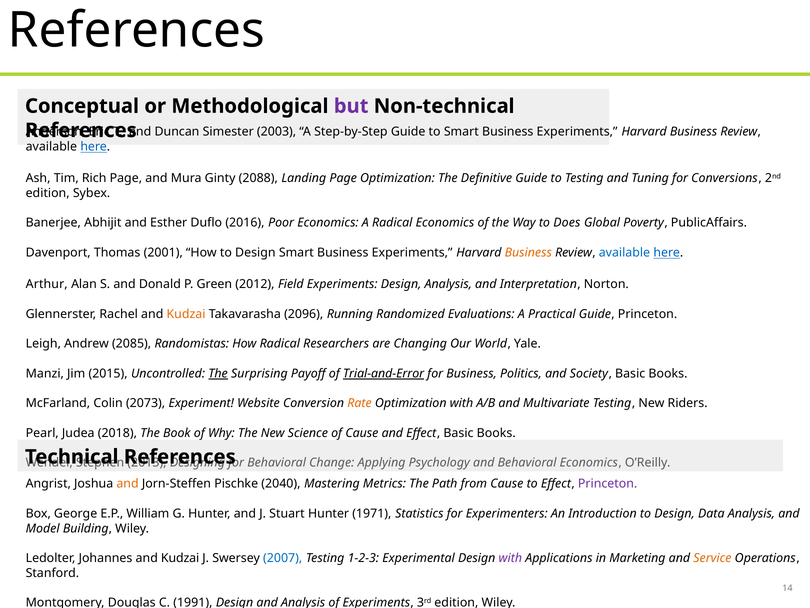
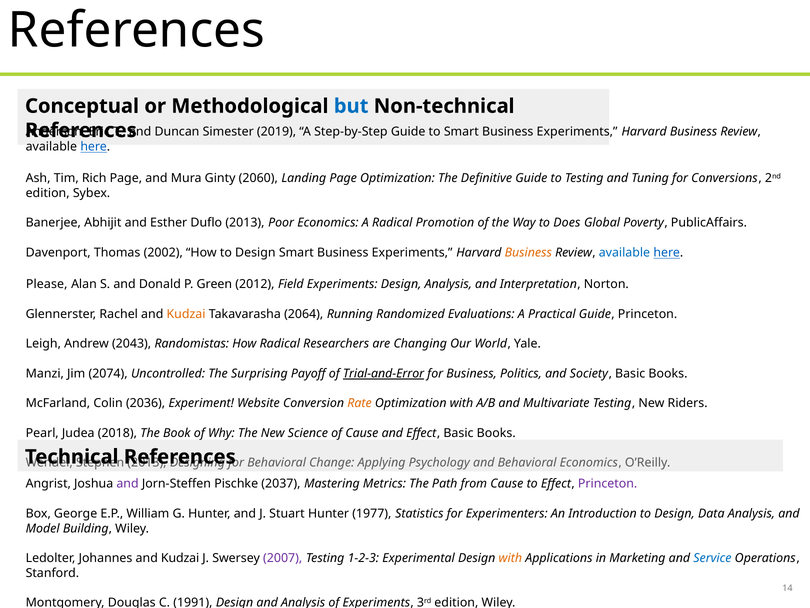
but colour: purple -> blue
2003: 2003 -> 2019
2088: 2088 -> 2060
Duflo 2016: 2016 -> 2013
Radical Economics: Economics -> Promotion
2001: 2001 -> 2002
Arthur: Arthur -> Please
2096: 2096 -> 2064
2085: 2085 -> 2043
2015: 2015 -> 2074
The at (218, 373) underline: present -> none
2073: 2073 -> 2036
and at (128, 483) colour: orange -> purple
2040: 2040 -> 2037
1971: 1971 -> 1977
2007 colour: blue -> purple
with at (510, 558) colour: purple -> orange
Service colour: orange -> blue
